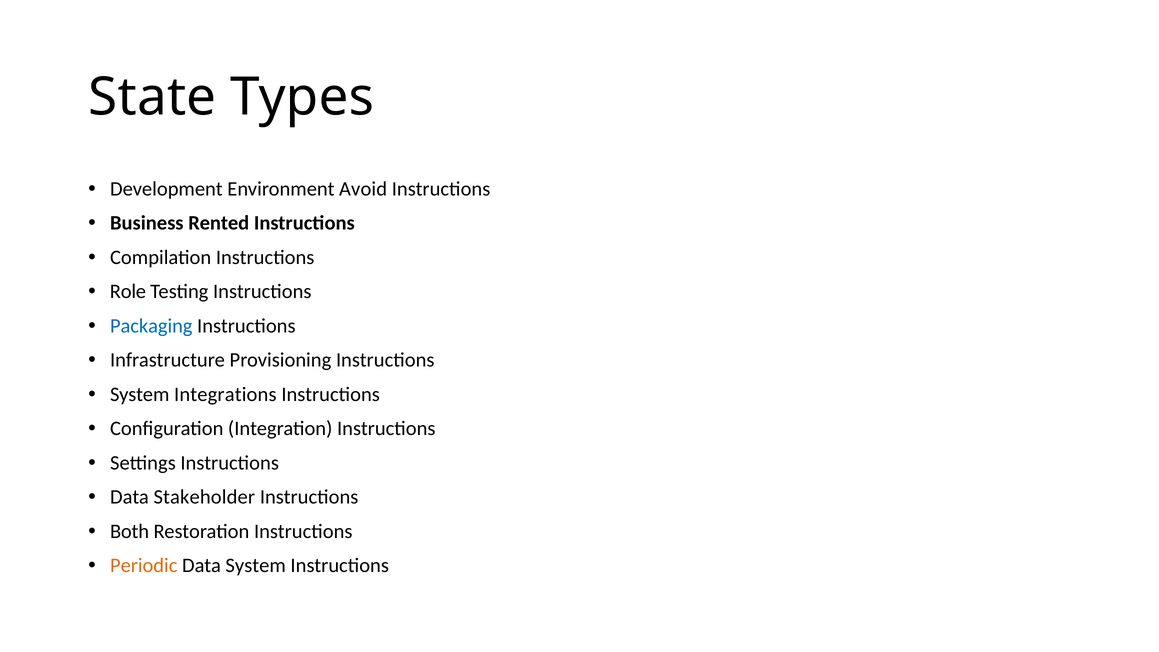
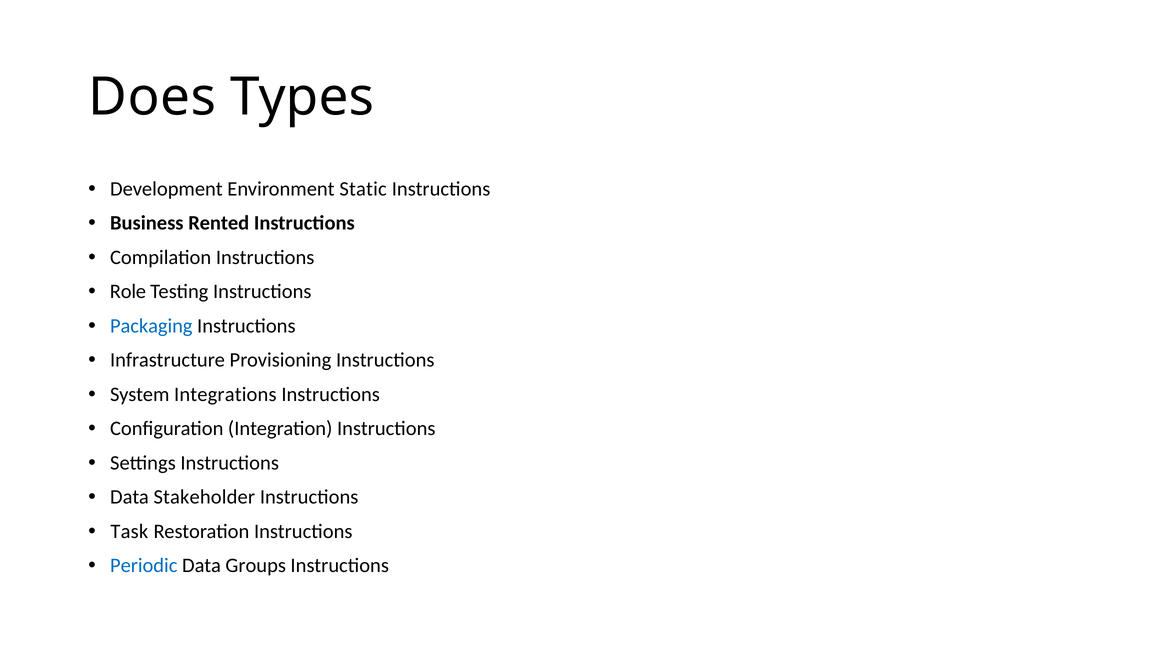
State: State -> Does
Avoid: Avoid -> Static
Both: Both -> Task
Periodic colour: orange -> blue
Data System: System -> Groups
